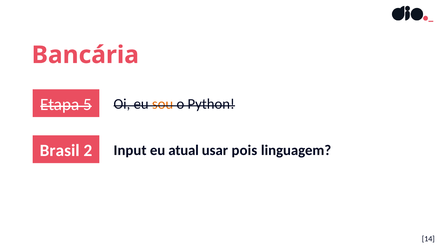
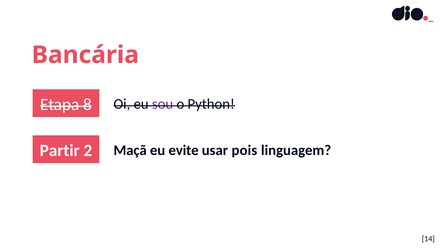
5: 5 -> 8
sou colour: orange -> purple
Brasil: Brasil -> Partir
Input: Input -> Maçã
atual: atual -> evite
